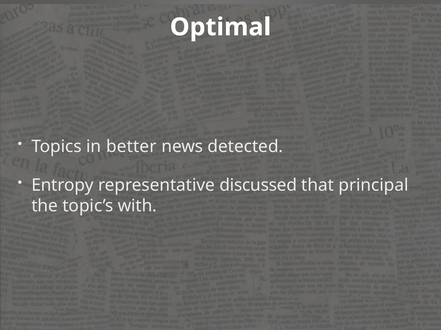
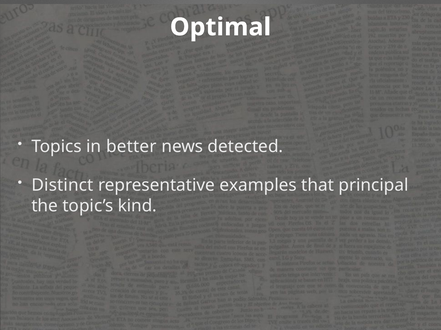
Entropy: Entropy -> Distinct
discussed: discussed -> examples
with: with -> kind
